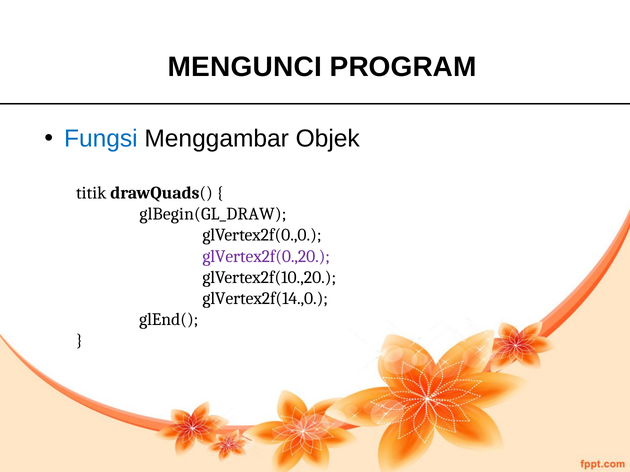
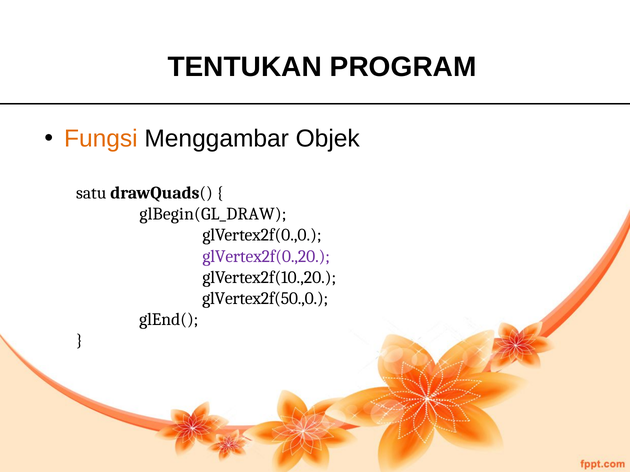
MENGUNCI: MENGUNCI -> TENTUKAN
Fungsi colour: blue -> orange
titik: titik -> satu
glVertex2f(14.,0: glVertex2f(14.,0 -> glVertex2f(50.,0
